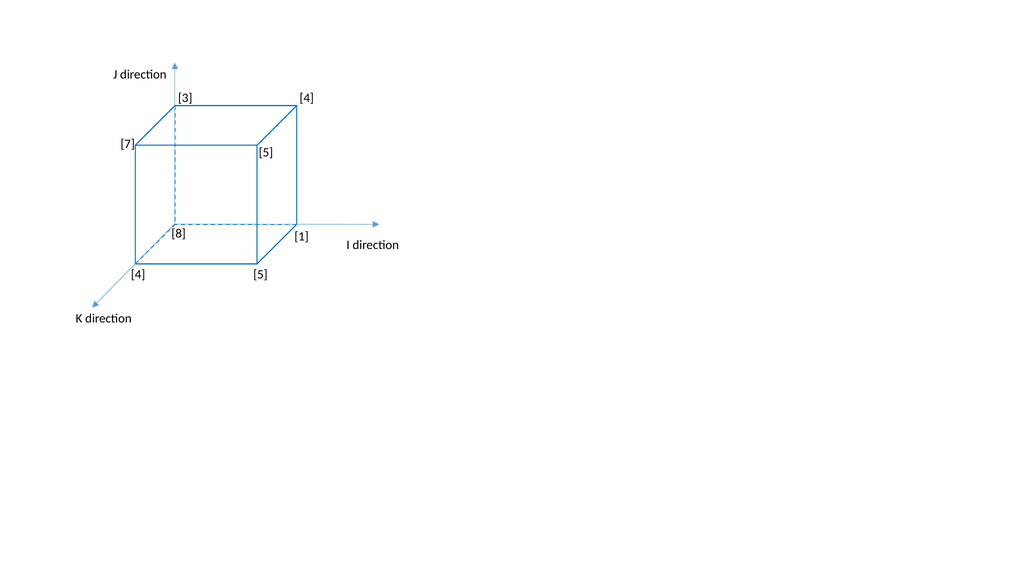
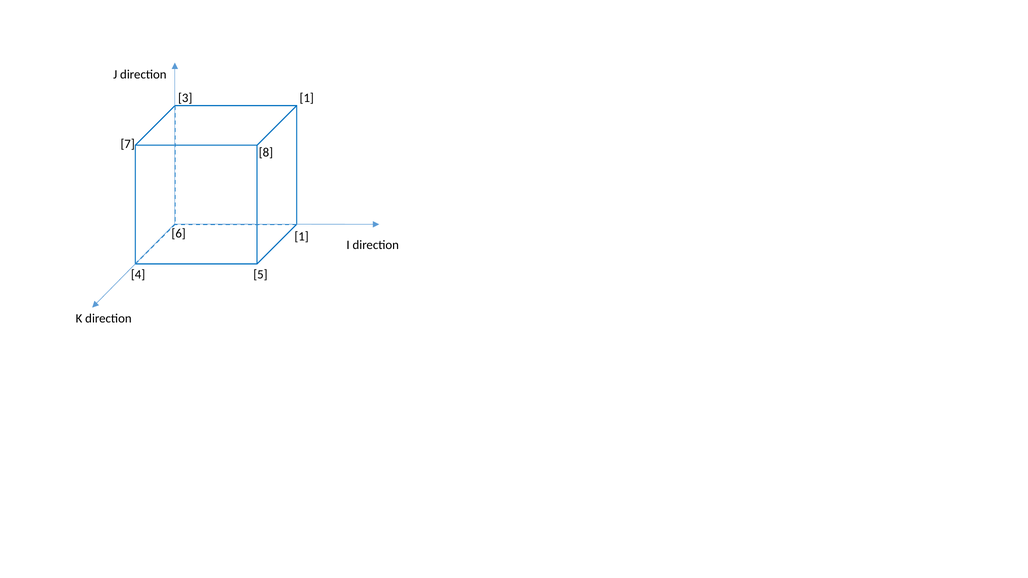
4 at (307, 98): 4 -> 1
5 at (266, 153): 5 -> 8
8: 8 -> 6
